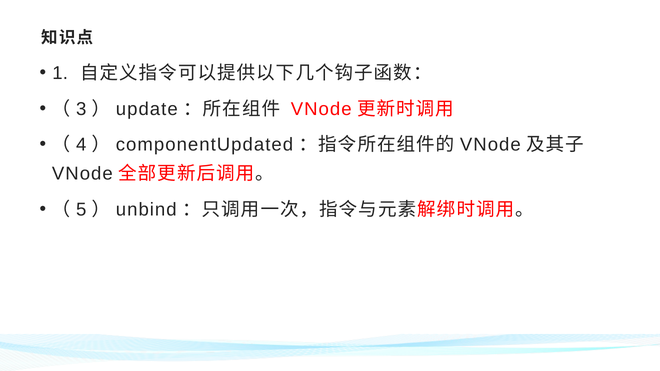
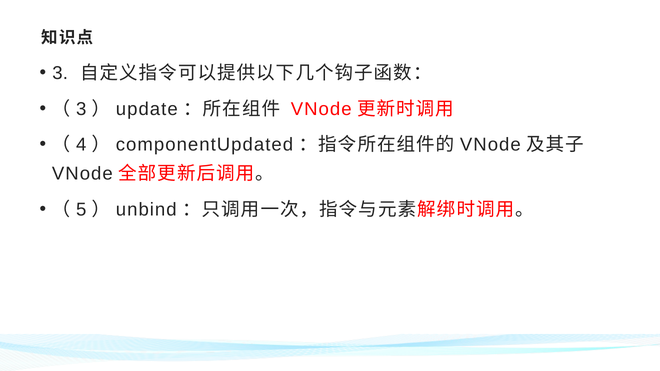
1 at (60, 73): 1 -> 3
